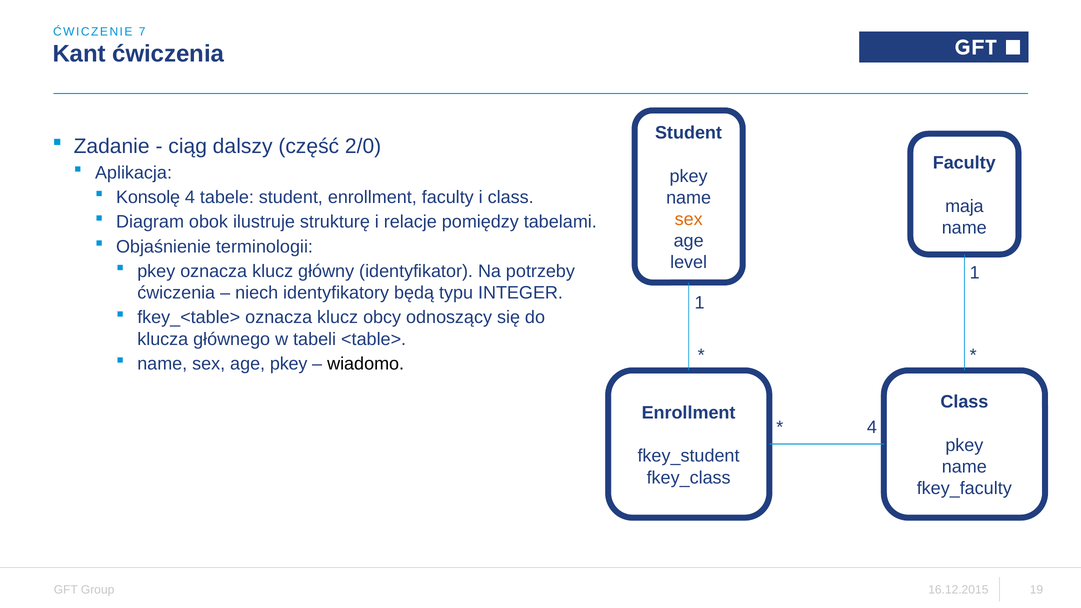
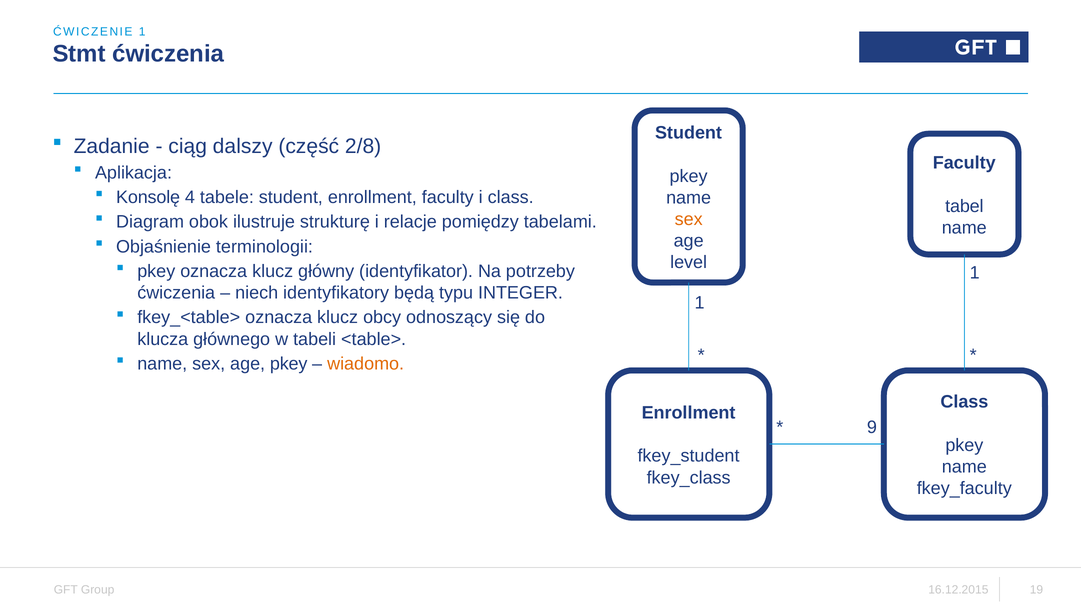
ĆWICZENIE 7: 7 -> 1
Kant: Kant -> Stmt
2/0: 2/0 -> 2/8
maja: maja -> tabel
wiadomo colour: black -> orange
4 at (872, 428): 4 -> 9
